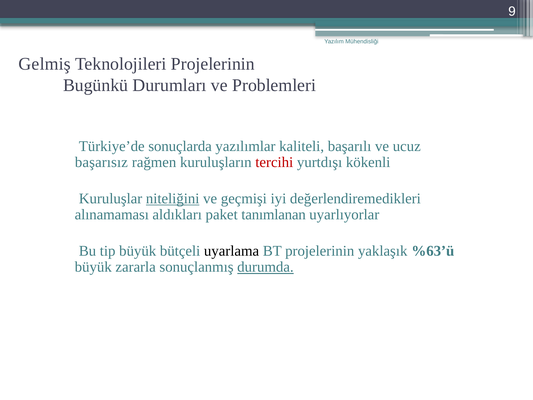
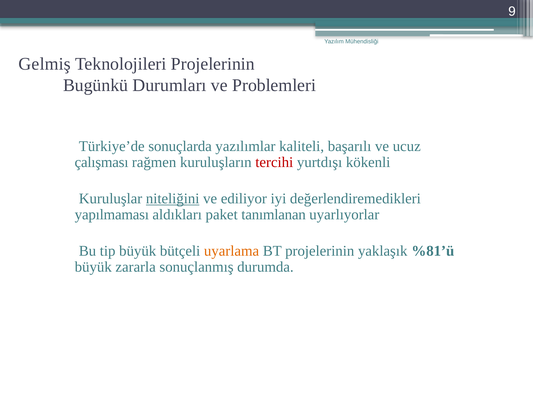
başarısız: başarısız -> çalışması
geçmişi: geçmişi -> ediliyor
alınamaması: alınamaması -> yapılmaması
uyarlama colour: black -> orange
%63’ü: %63’ü -> %81’ü
durumda underline: present -> none
